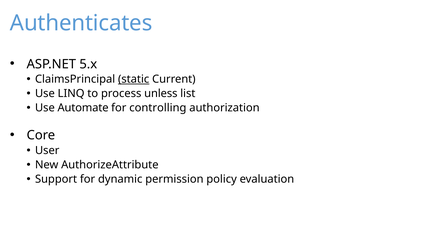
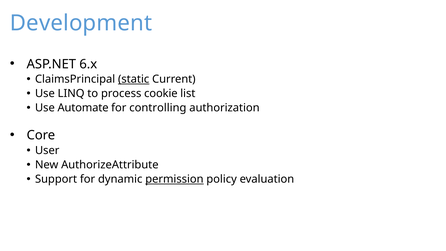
Authenticates: Authenticates -> Development
5.x: 5.x -> 6.x
unless: unless -> cookie
permission underline: none -> present
